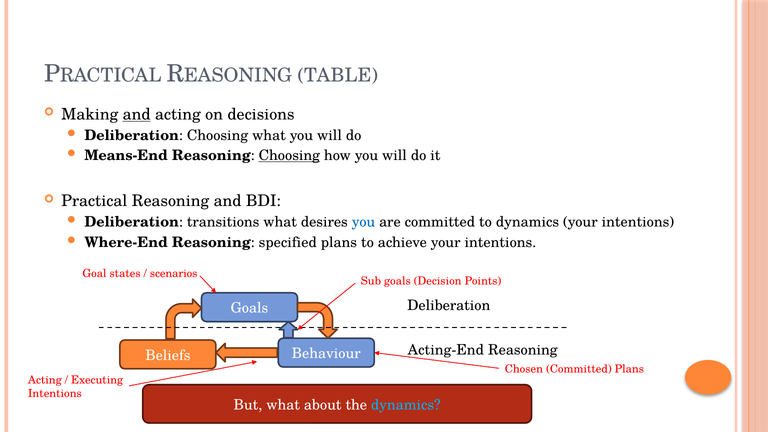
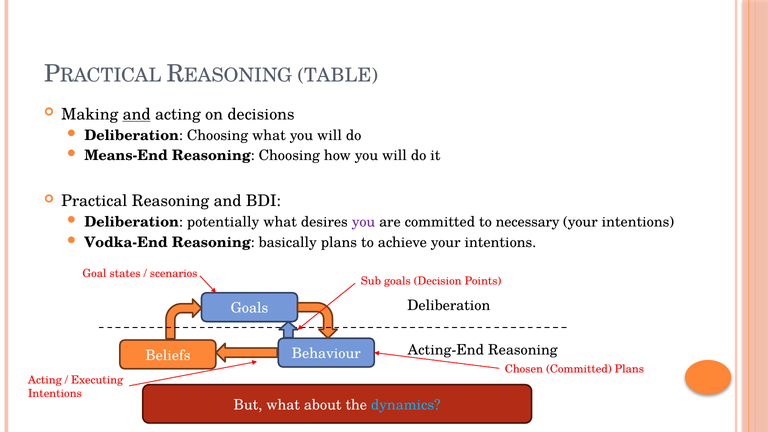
Choosing at (289, 156) underline: present -> none
transitions: transitions -> potentially
you at (364, 222) colour: blue -> purple
to dynamics: dynamics -> necessary
Where-End: Where-End -> Vodka-End
specified: specified -> basically
